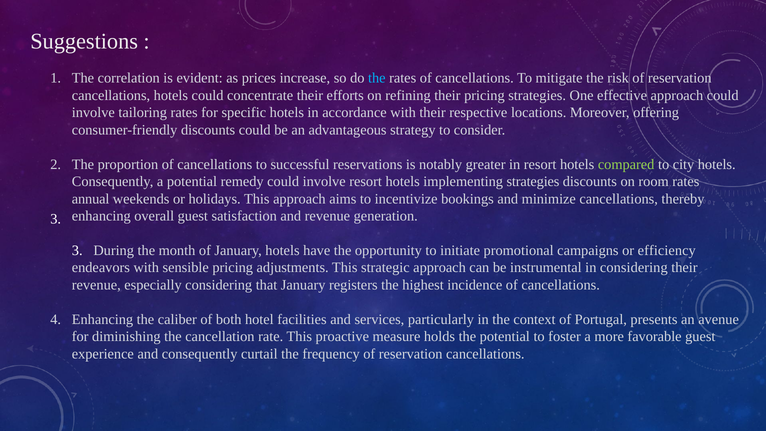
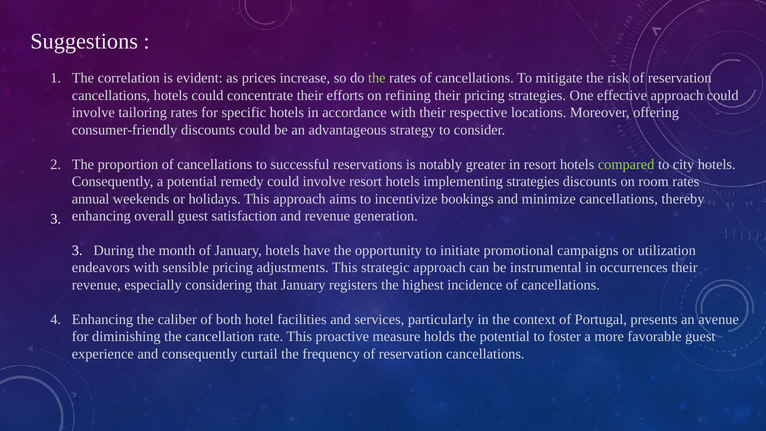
the at (377, 78) colour: light blue -> light green
efficiency: efficiency -> utilization
in considering: considering -> occurrences
